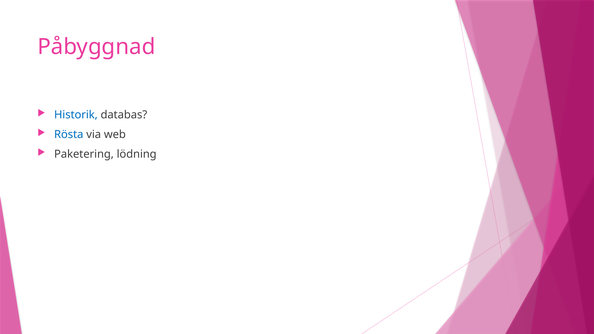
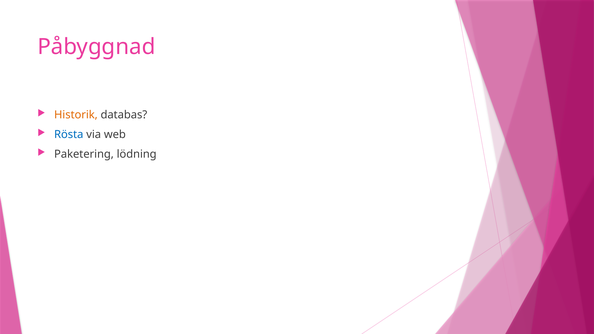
Historik colour: blue -> orange
